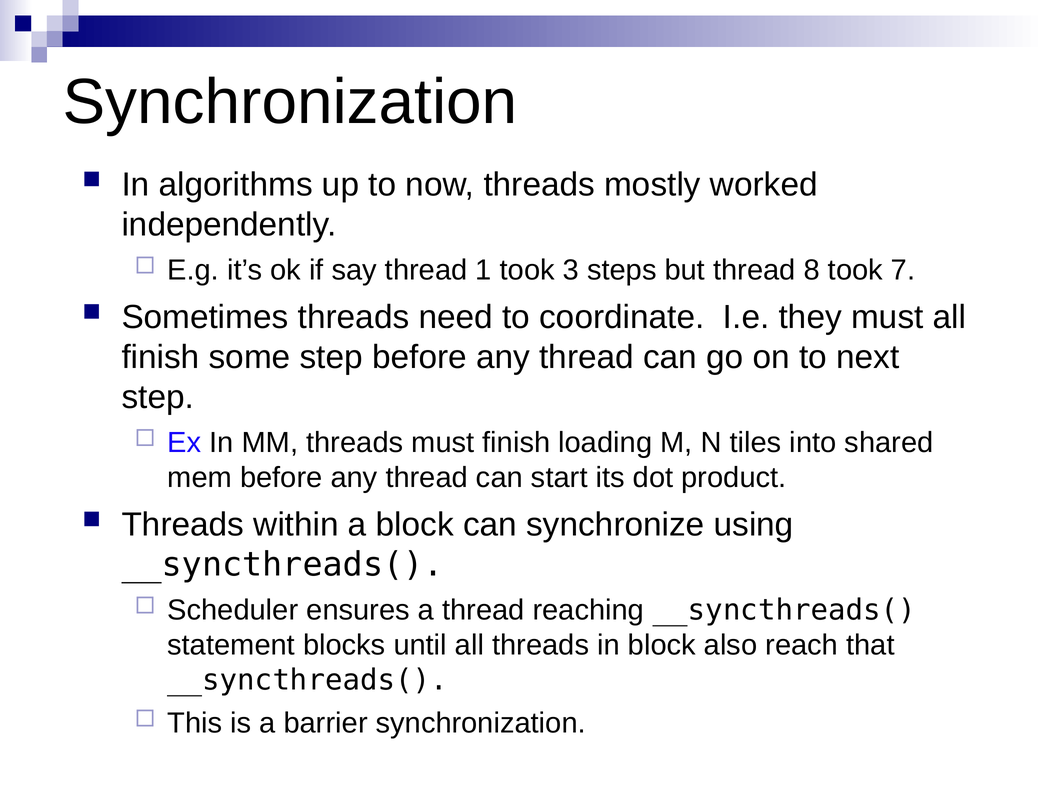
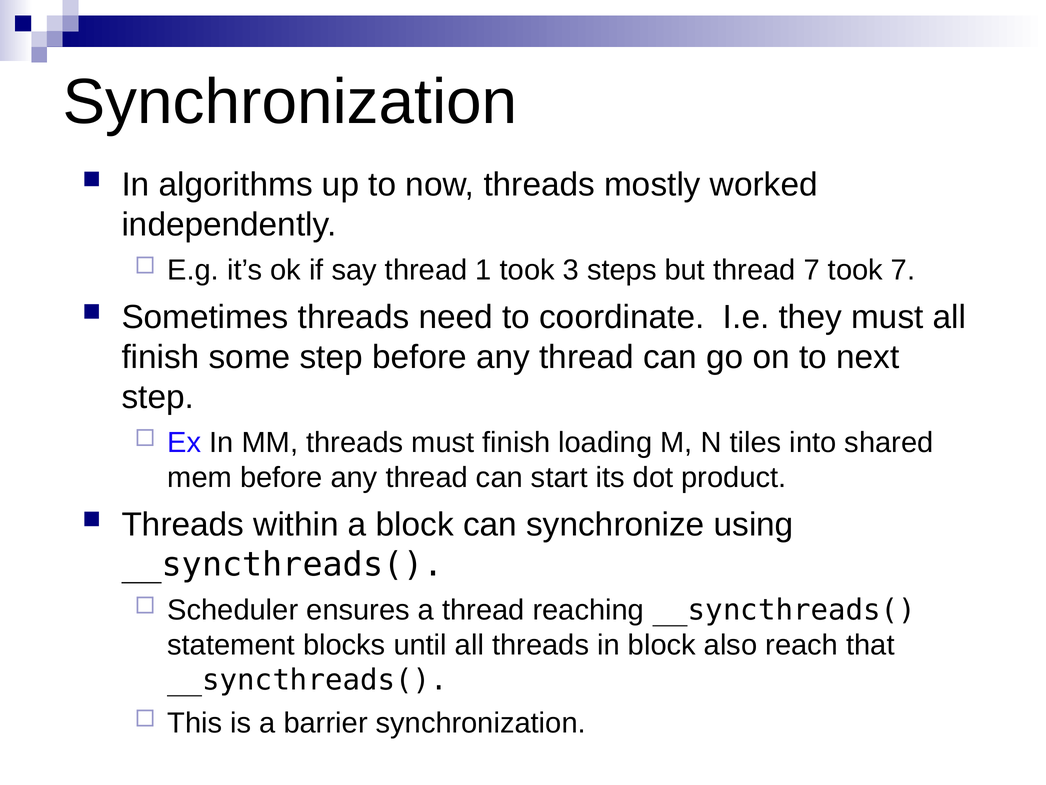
thread 8: 8 -> 7
